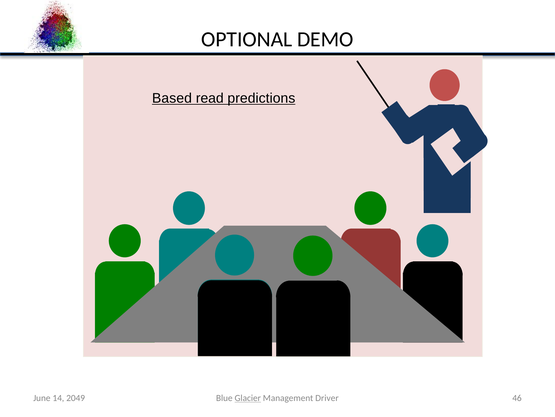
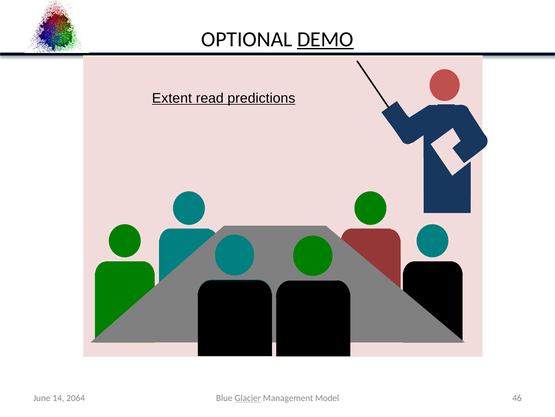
DEMO underline: none -> present
Based: Based -> Extent
2049: 2049 -> 2064
Driver: Driver -> Model
